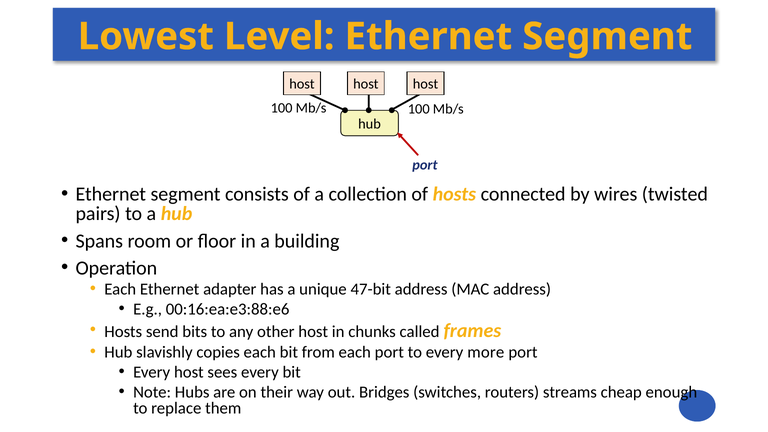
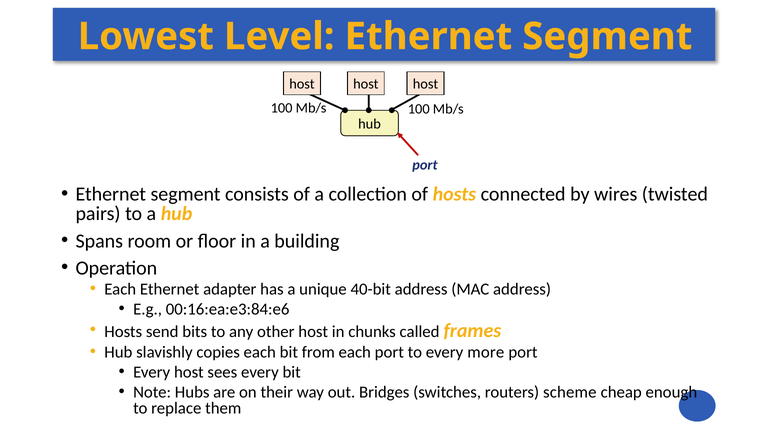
47-bit: 47-bit -> 40-bit
00:16:ea:e3:88:e6: 00:16:ea:e3:88:e6 -> 00:16:ea:e3:84:e6
streams: streams -> scheme
